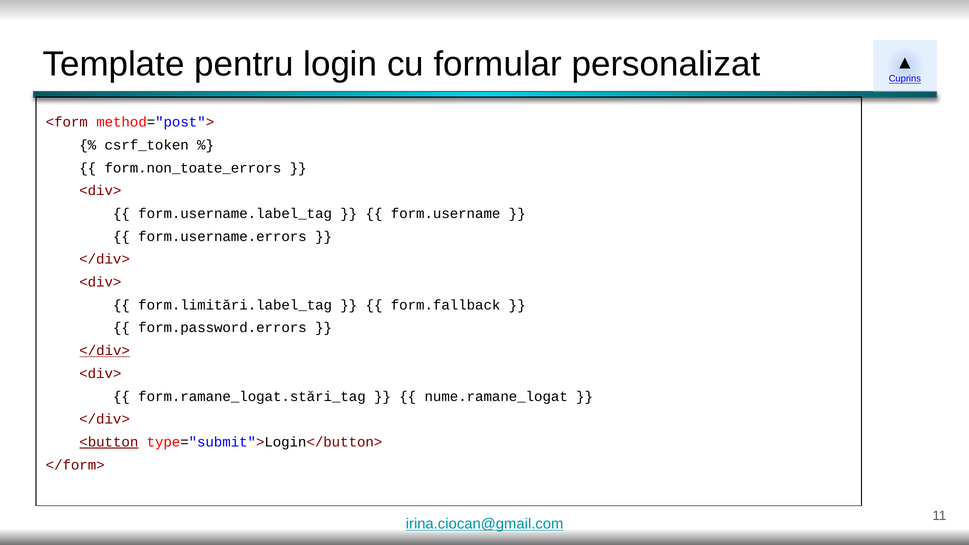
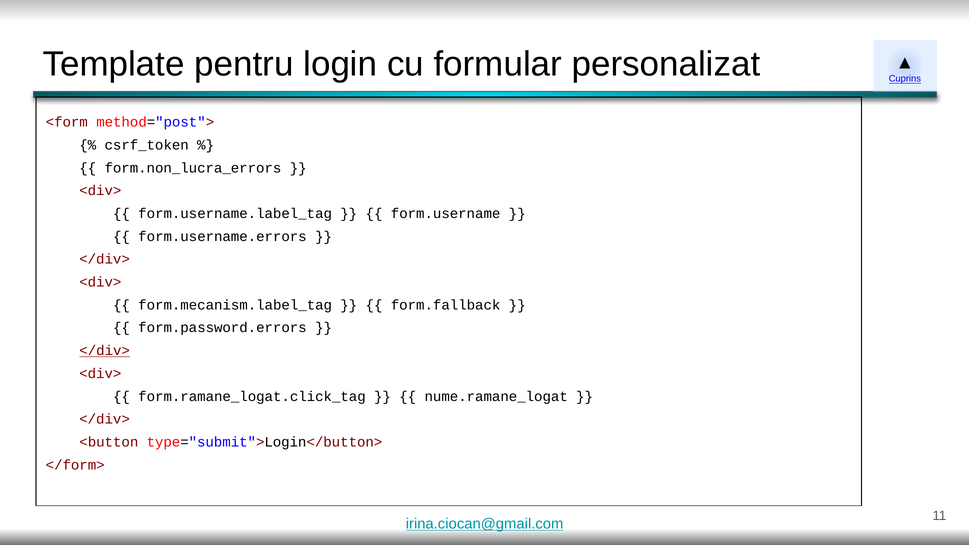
form.non_toate_errors: form.non_toate_errors -> form.non_lucra_errors
form.limitări.label_tag: form.limitări.label_tag -> form.mecanism.label_tag
form.ramane_logat.stări_tag: form.ramane_logat.stări_tag -> form.ramane_logat.click_tag
<button underline: present -> none
